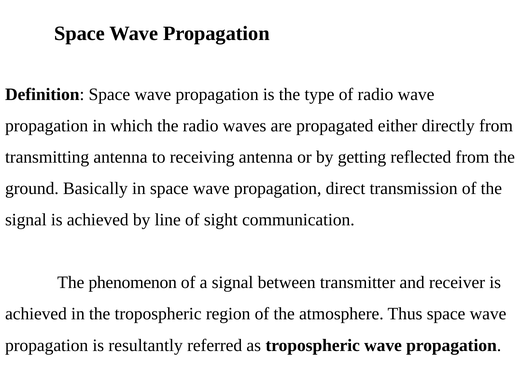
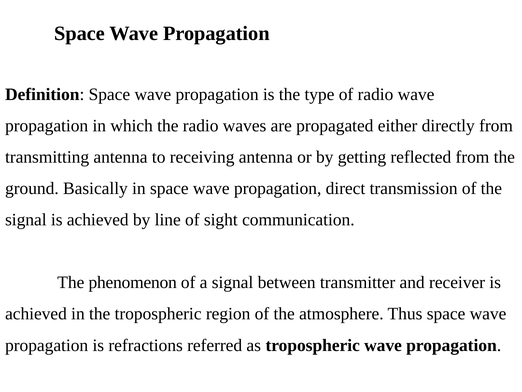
resultantly: resultantly -> refractions
